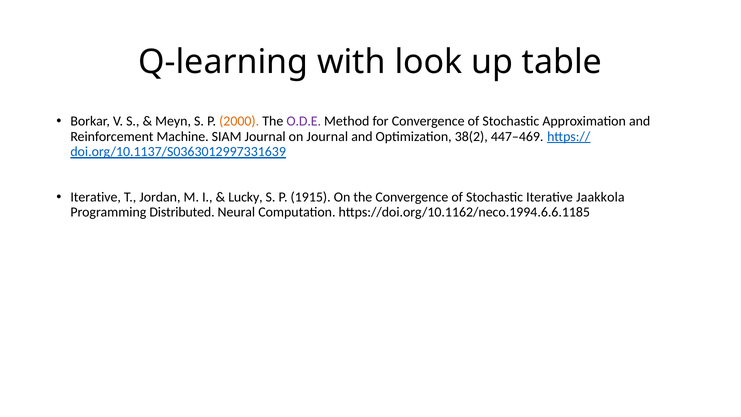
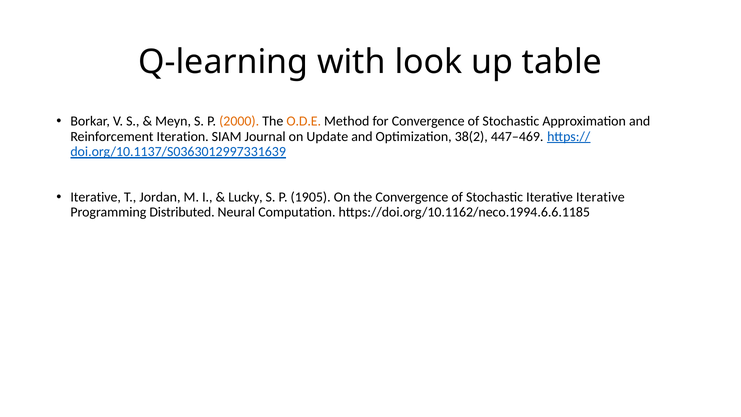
O.D.E colour: purple -> orange
Machine: Machine -> Iteration
on Journal: Journal -> Update
1915: 1915 -> 1905
Iterative Jaakkola: Jaakkola -> Iterative
